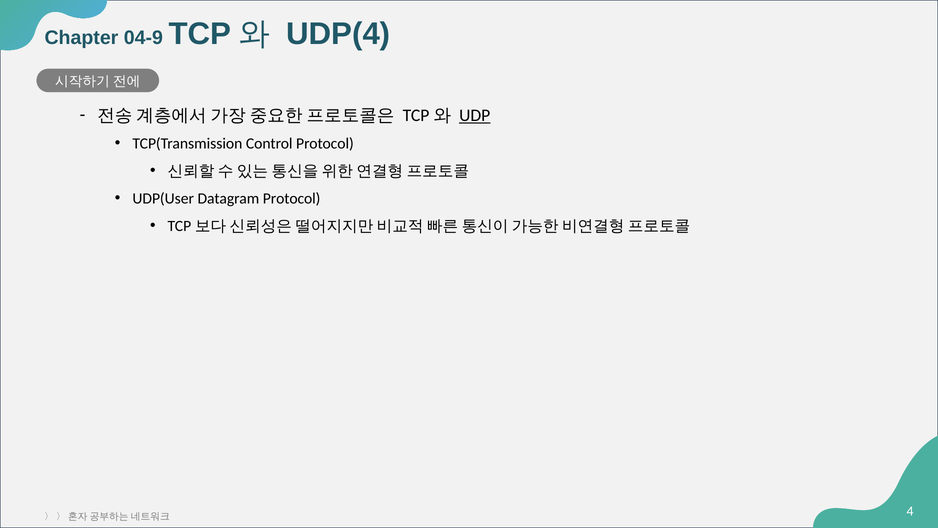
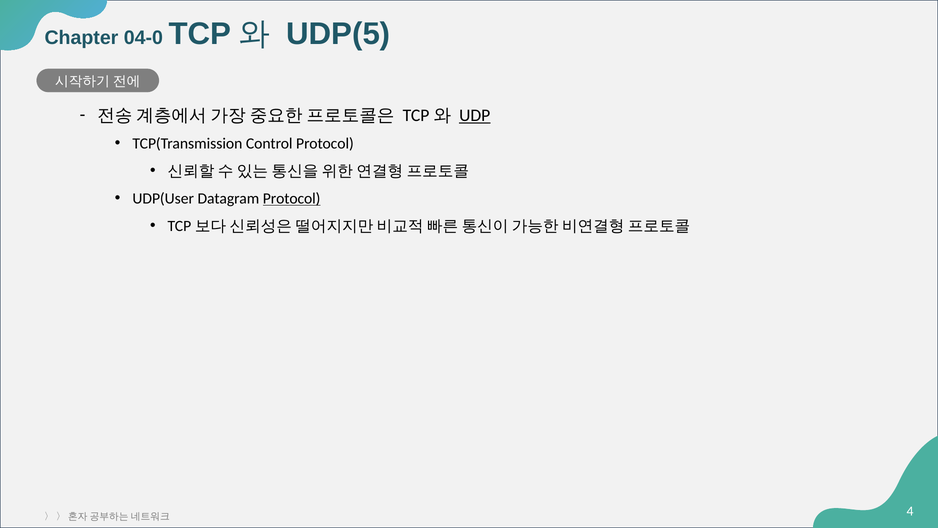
04-9: 04-9 -> 04-0
UDP(4: UDP(4 -> UDP(5
Protocol at (292, 198) underline: none -> present
